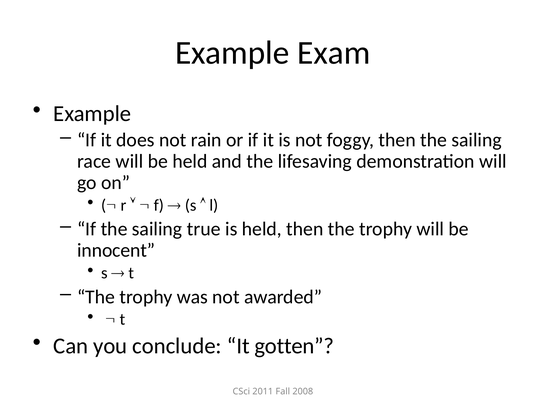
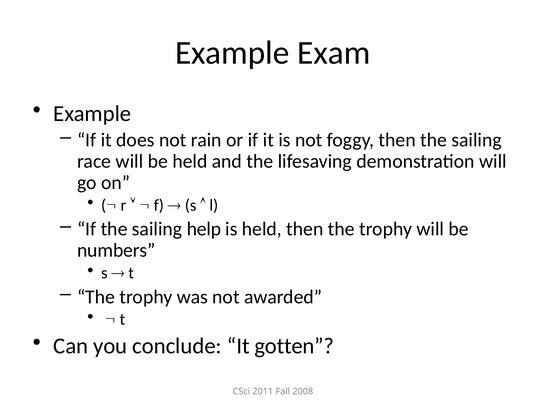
true: true -> help
innocent: innocent -> numbers
